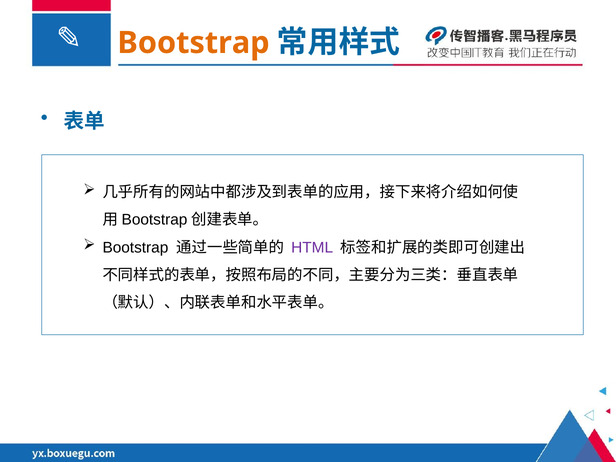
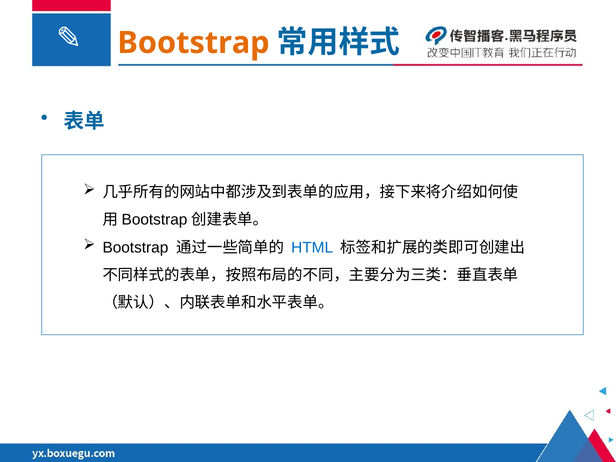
HTML colour: purple -> blue
